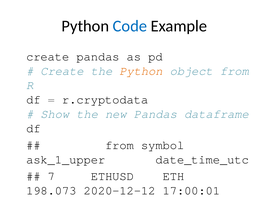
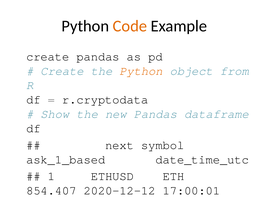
Code colour: blue -> orange
from at (120, 145): from -> next
ask_1_upper: ask_1_upper -> ask_1_based
7 at (51, 176): 7 -> 1
198.073: 198.073 -> 854.407
